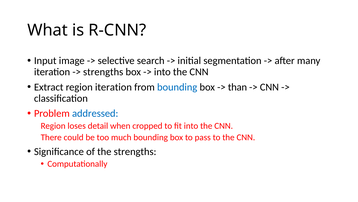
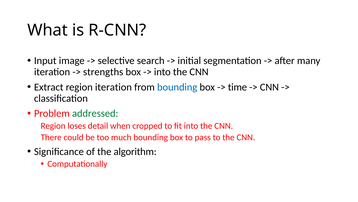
than: than -> time
addressed colour: blue -> green
the strengths: strengths -> algorithm
